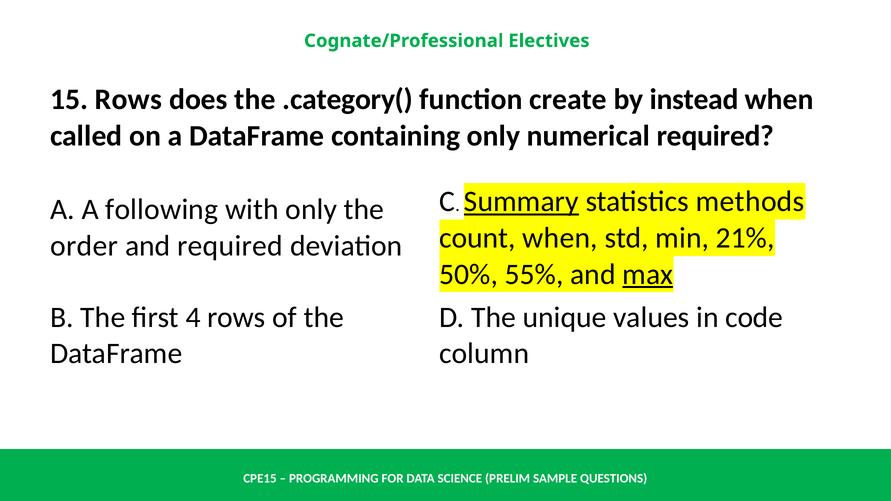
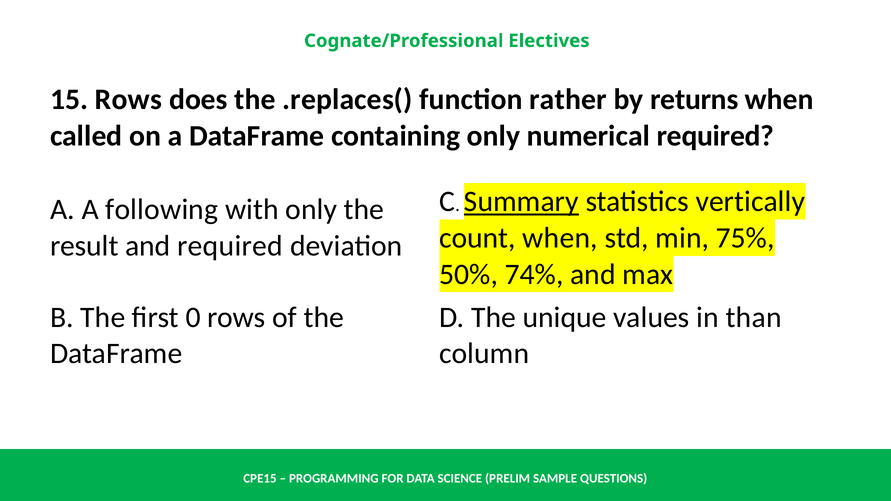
.category(: .category( -> .replaces(
create: create -> rather
instead: instead -> returns
methods: methods -> vertically
21%: 21% -> 75%
order: order -> result
55%: 55% -> 74%
max underline: present -> none
4: 4 -> 0
code: code -> than
